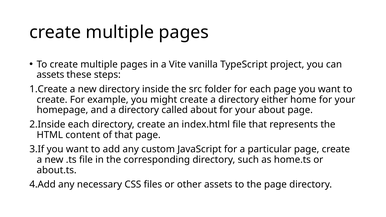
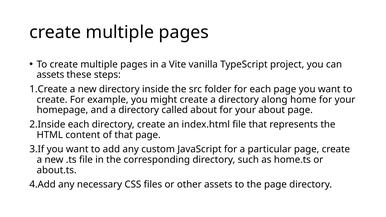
either: either -> along
